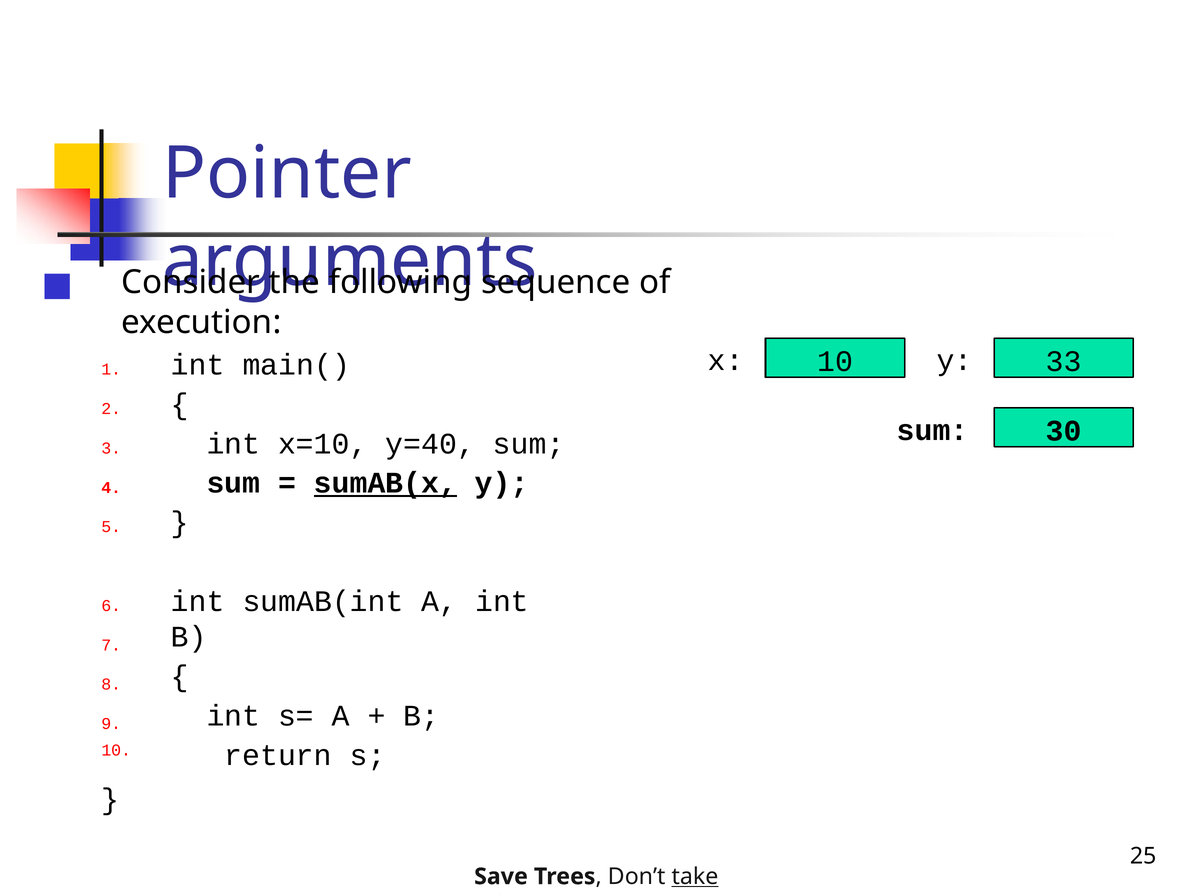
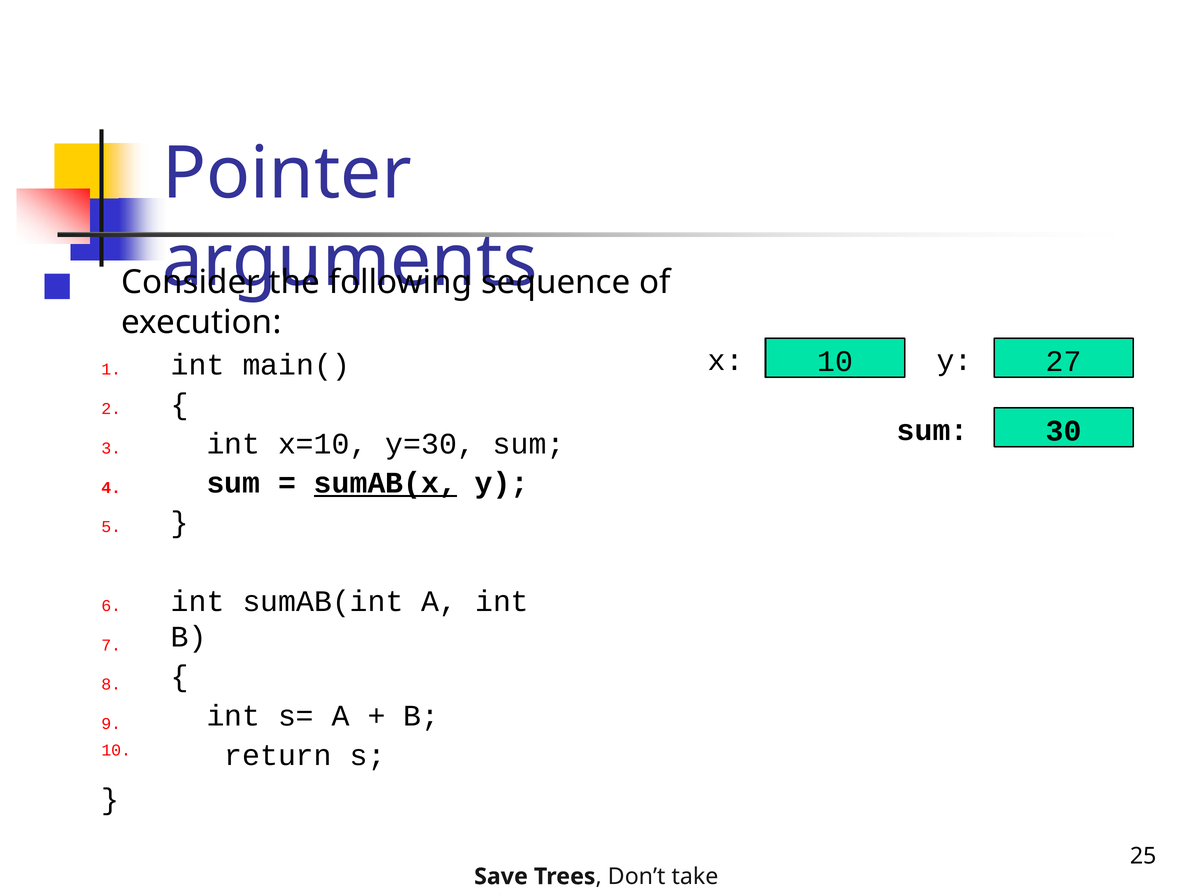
33: 33 -> 27
y=40: y=40 -> y=30
take underline: present -> none
